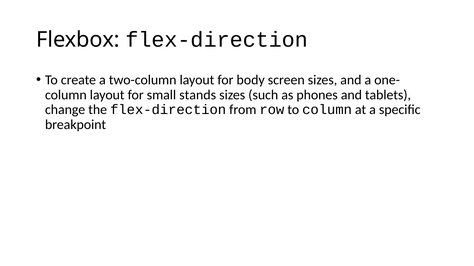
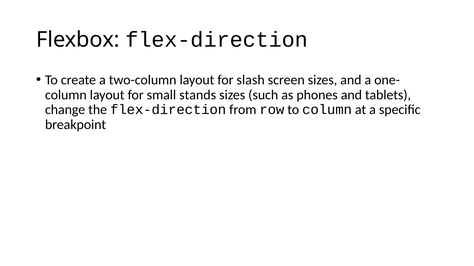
body: body -> slash
